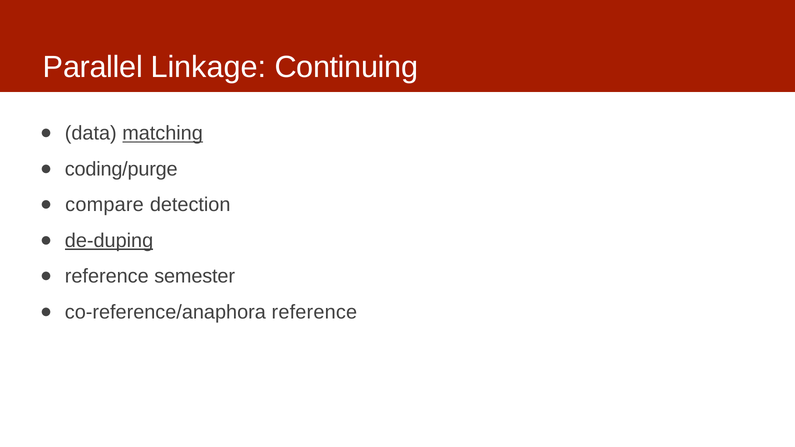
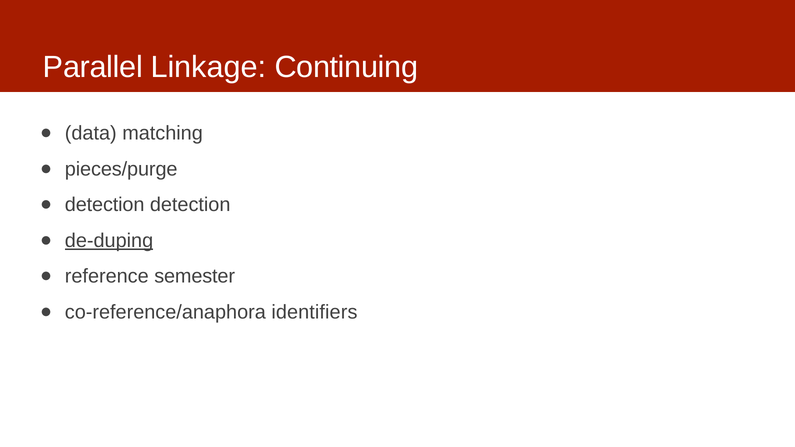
matching underline: present -> none
coding/purge: coding/purge -> pieces/purge
compare at (105, 205): compare -> detection
co-reference/anaphora reference: reference -> identifiers
